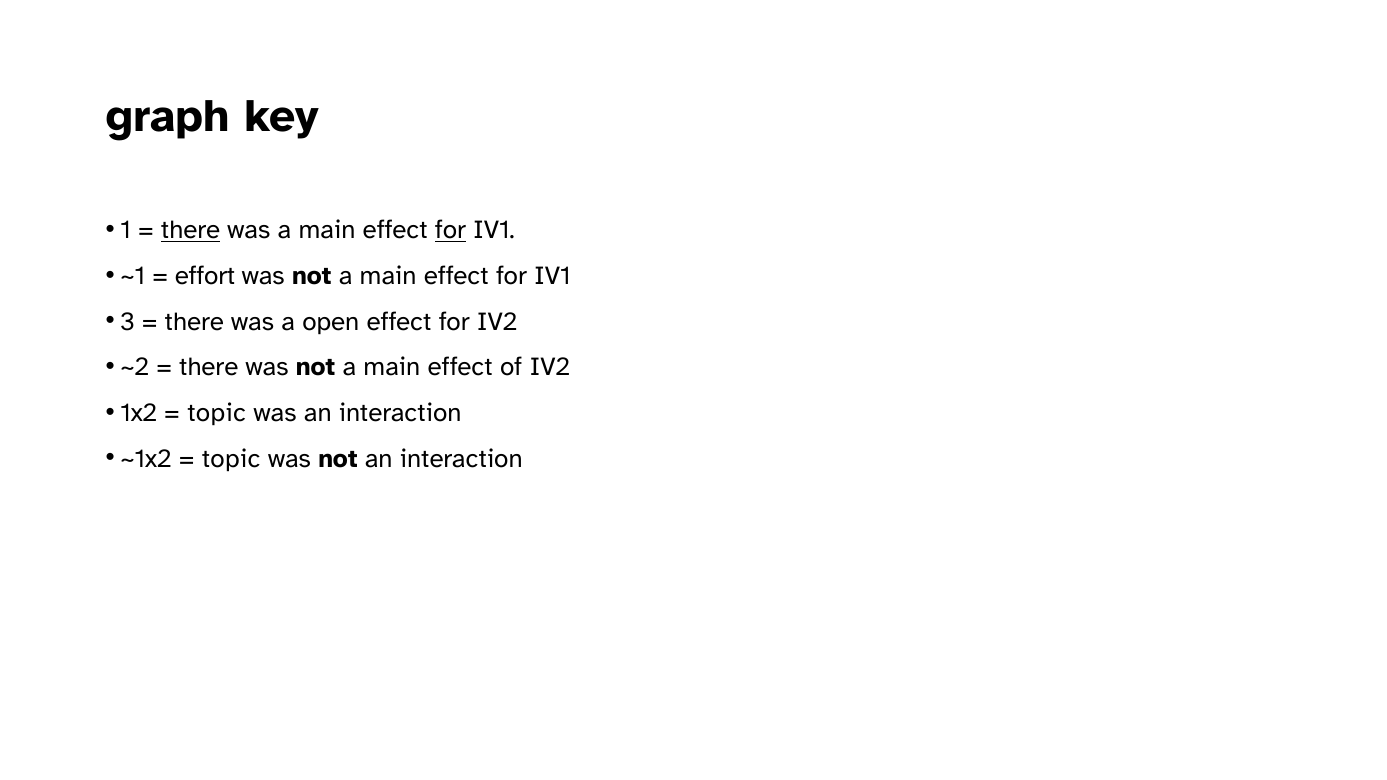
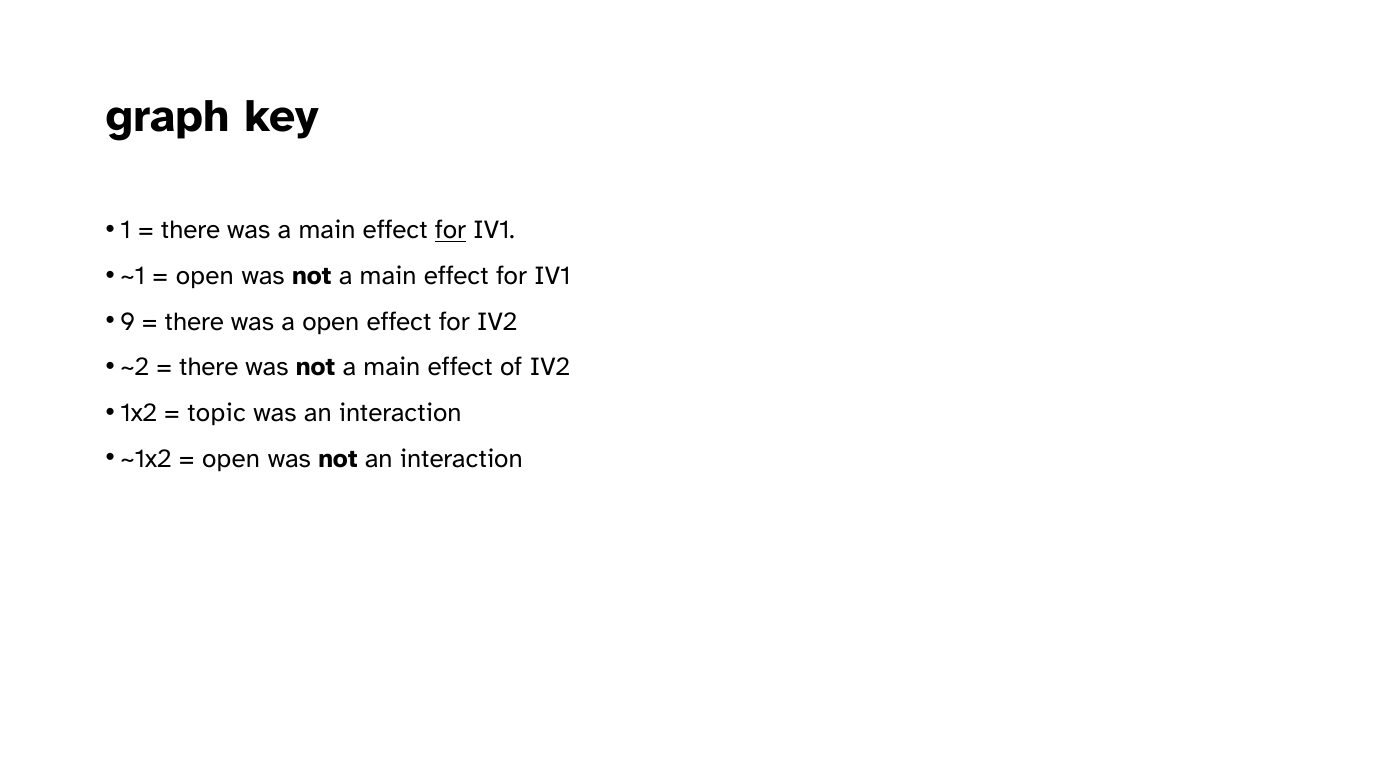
there at (191, 230) underline: present -> none
effort at (205, 276): effort -> open
3: 3 -> 9
topic at (231, 459): topic -> open
